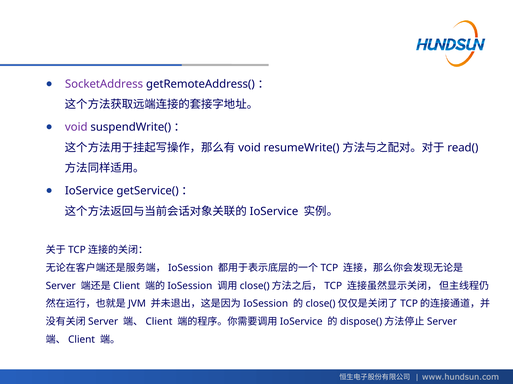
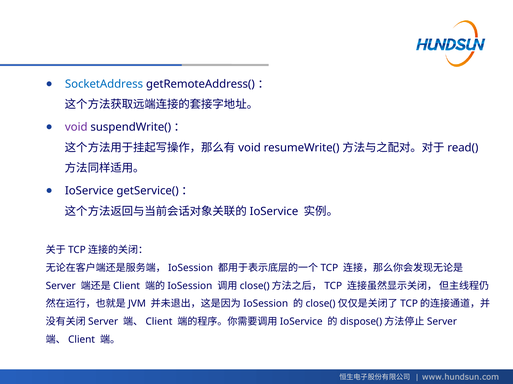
SocketAddress colour: purple -> blue
